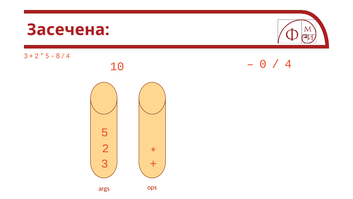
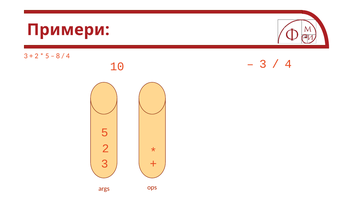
Засечена: Засечена -> Примери
0 at (263, 64): 0 -> 3
